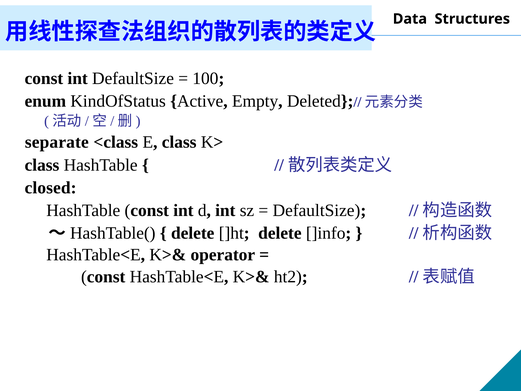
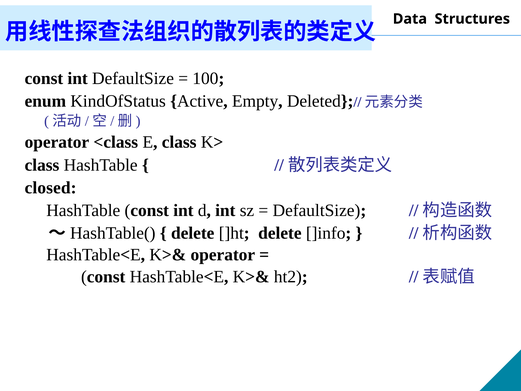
separate at (57, 142): separate -> operator
